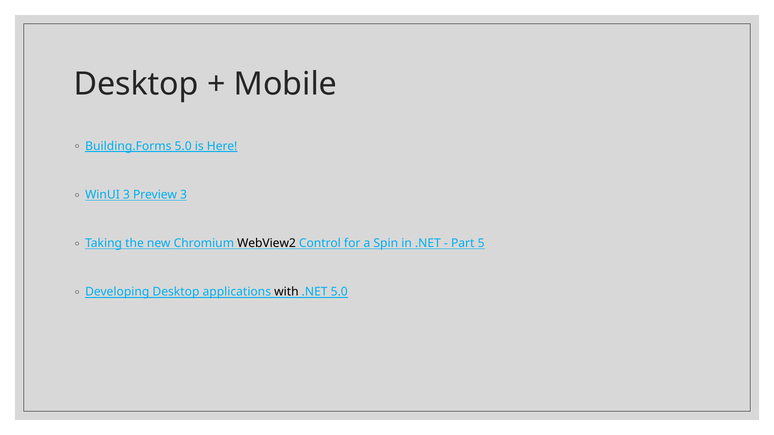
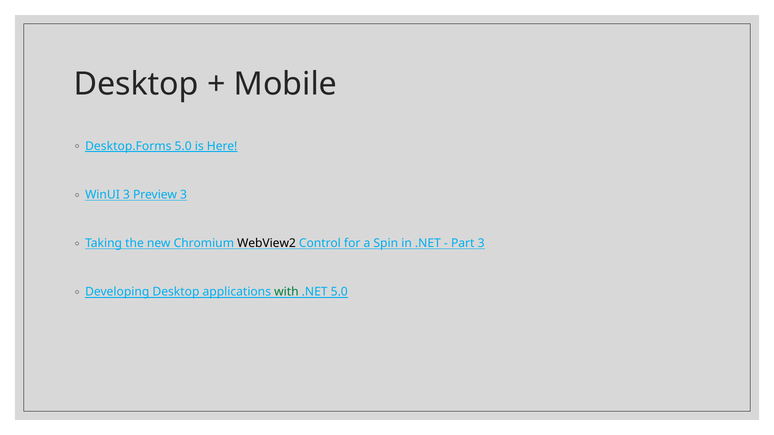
Building.Forms: Building.Forms -> Desktop.Forms
Part 5: 5 -> 3
with colour: black -> green
